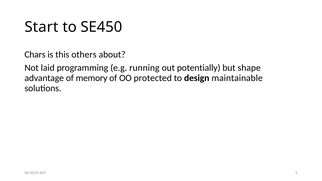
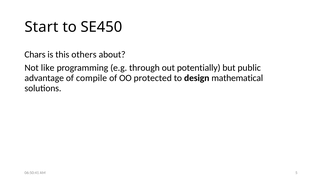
laid: laid -> like
running: running -> through
shape: shape -> public
memory: memory -> compile
maintainable: maintainable -> mathematical
